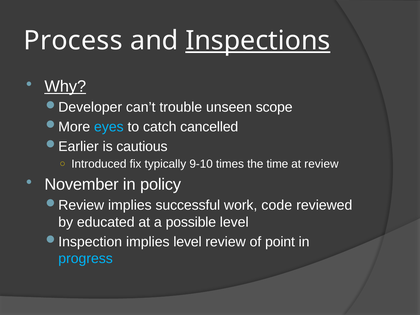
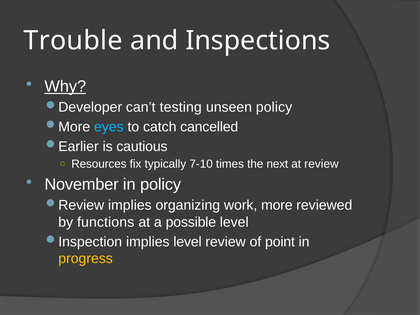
Process: Process -> Trouble
Inspections underline: present -> none
trouble: trouble -> testing
unseen scope: scope -> policy
Introduced: Introduced -> Resources
9-10: 9-10 -> 7-10
time: time -> next
successful: successful -> organizing
code: code -> more
educated: educated -> functions
progress colour: light blue -> yellow
